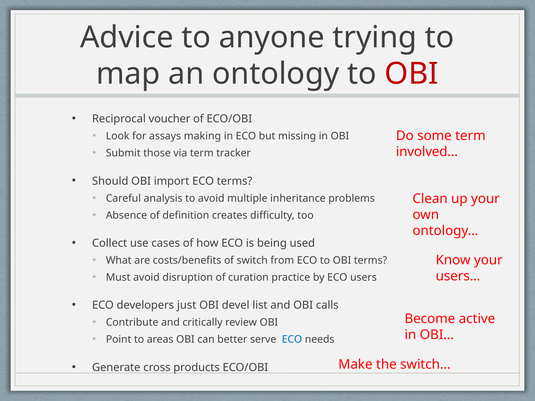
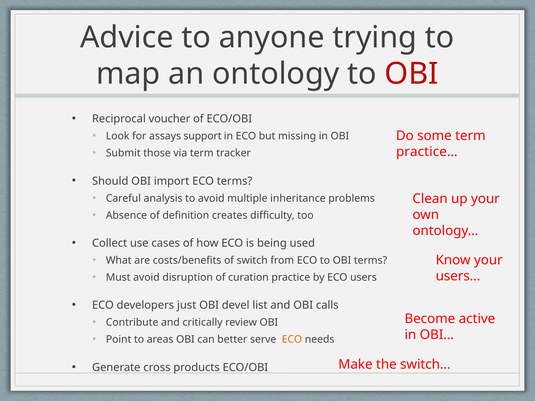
making: making -> support
involved…: involved… -> practice…
ECO at (292, 340) colour: blue -> orange
